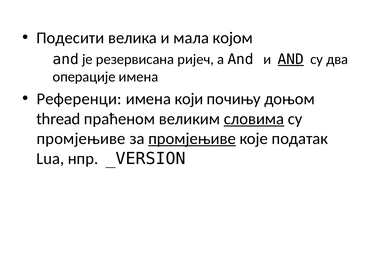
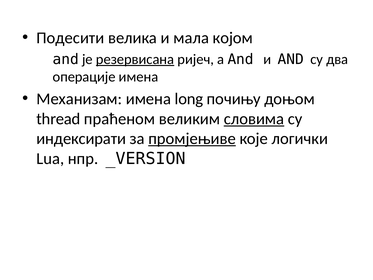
резервисана underline: none -> present
AND at (291, 59) underline: present -> none
Референци: Референци -> Механизам
који: који -> long
промјењиве at (81, 139): промјењиве -> индексирати
податак: податак -> логички
